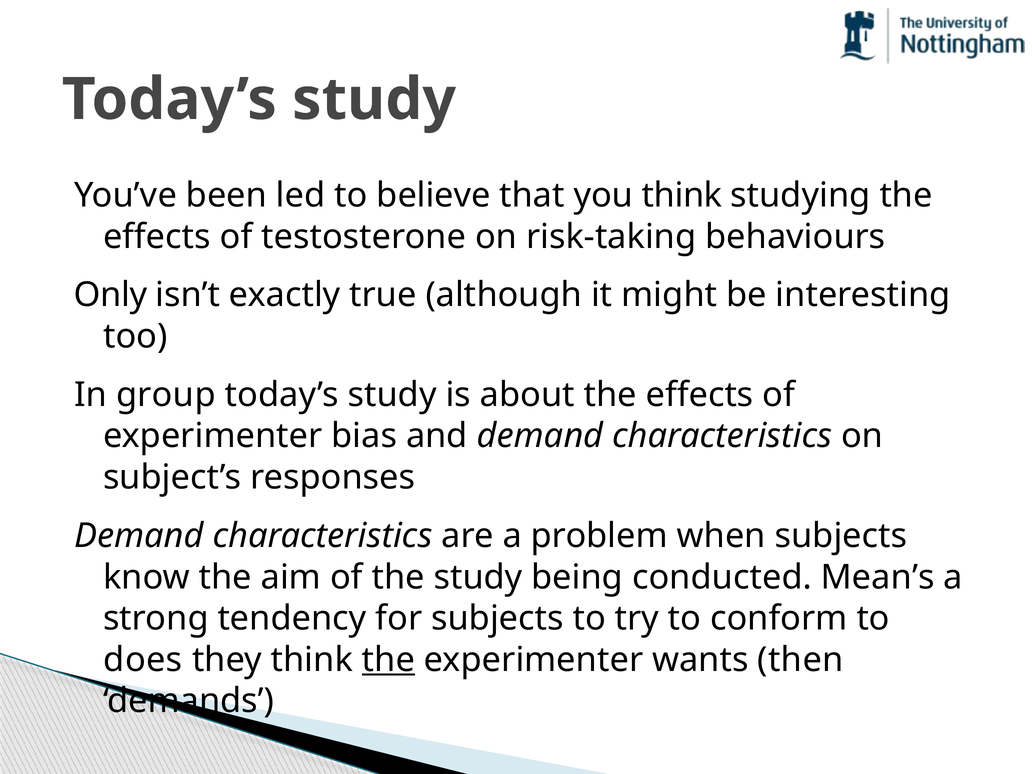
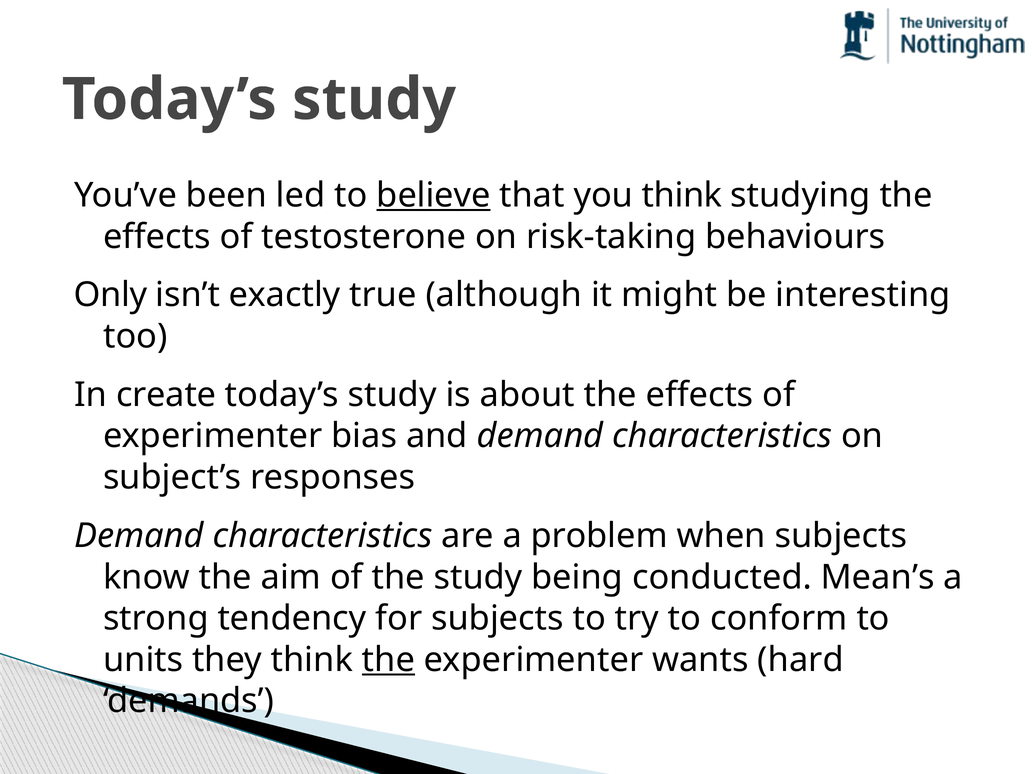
believe underline: none -> present
group: group -> create
does: does -> units
then: then -> hard
